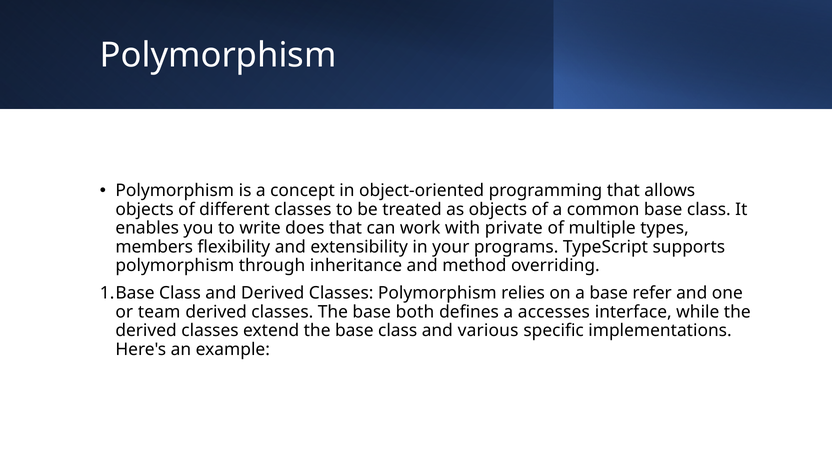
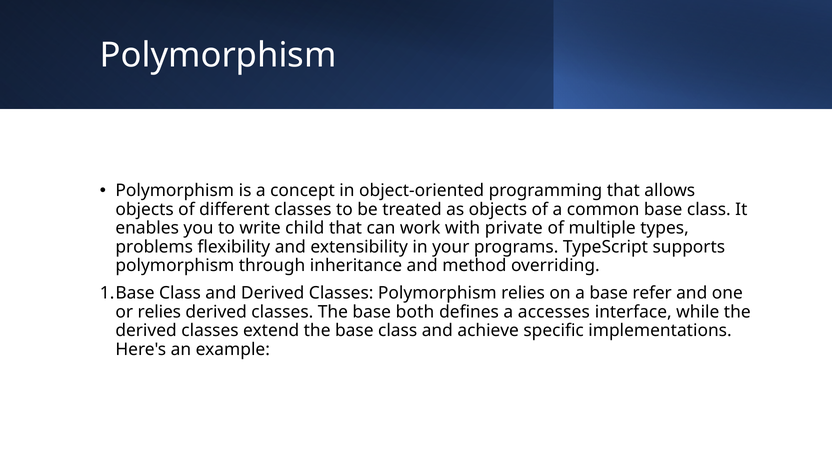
does: does -> child
members: members -> problems
or team: team -> relies
various: various -> achieve
